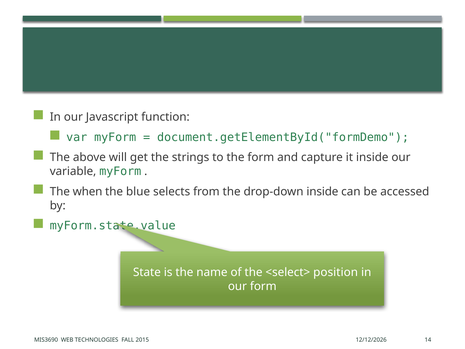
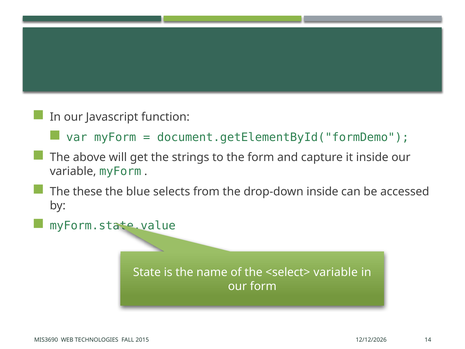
when: when -> these
<select> position: position -> variable
